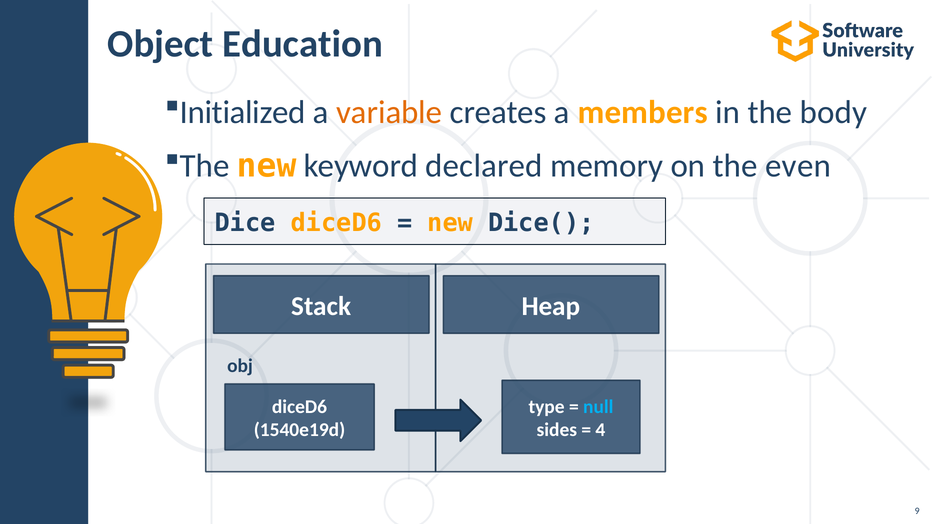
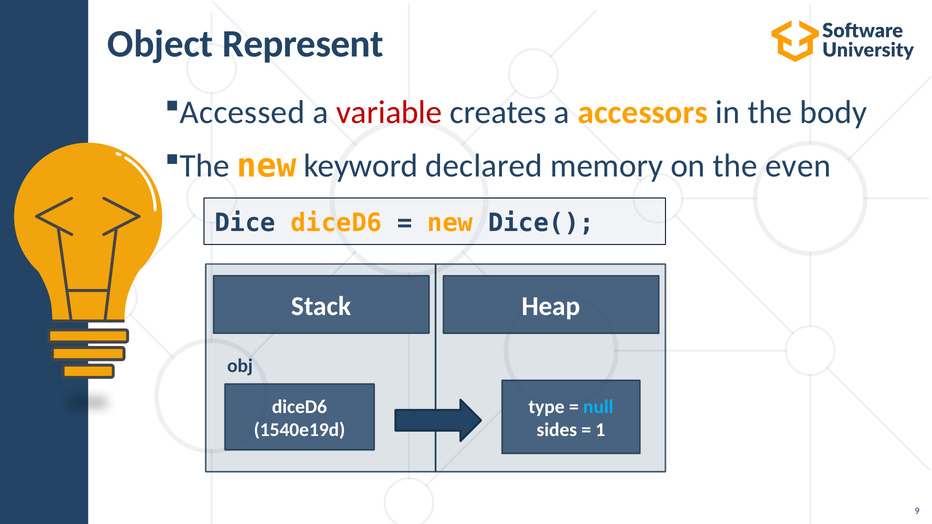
Education: Education -> Represent
Initialized: Initialized -> Аccessed
variable colour: orange -> red
members: members -> accessors
4: 4 -> 1
